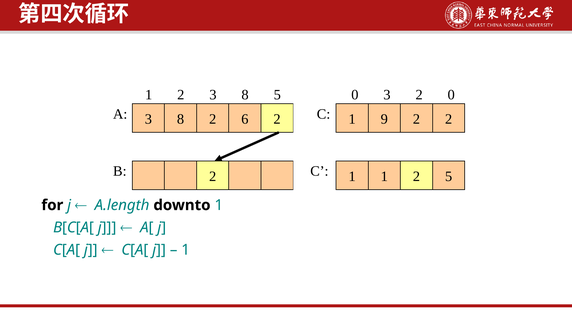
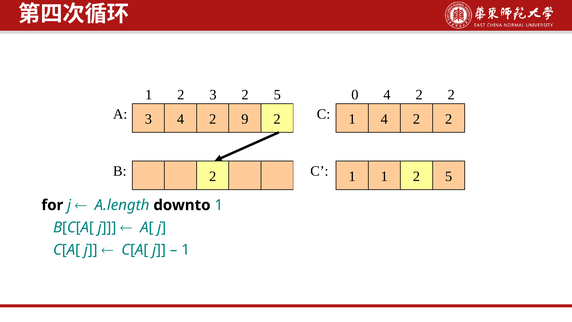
2 3 8: 8 -> 2
0 3: 3 -> 4
0 at (451, 95): 0 -> 2
8 at (181, 119): 8 -> 4
6: 6 -> 9
1 9: 9 -> 4
